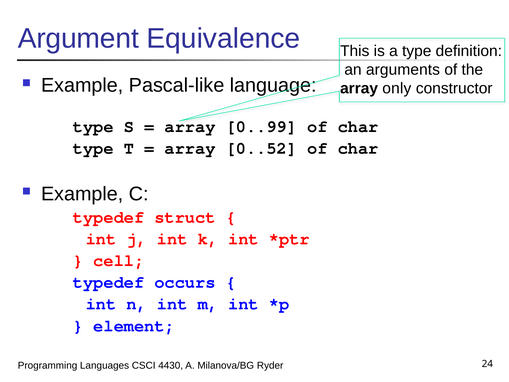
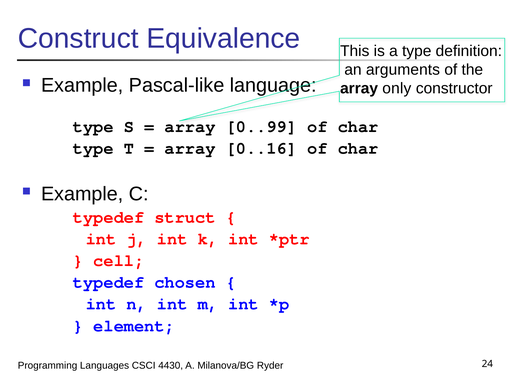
Argument: Argument -> Construct
0..52: 0..52 -> 0..16
occurs: occurs -> chosen
